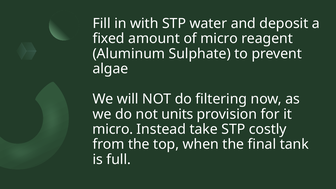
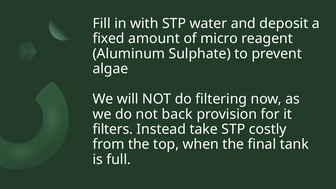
units: units -> back
micro at (113, 129): micro -> filters
